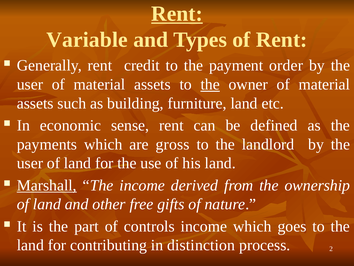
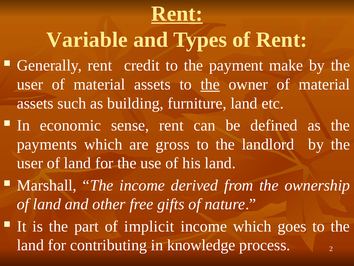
order: order -> make
Marshall underline: present -> none
controls: controls -> implicit
distinction: distinction -> knowledge
